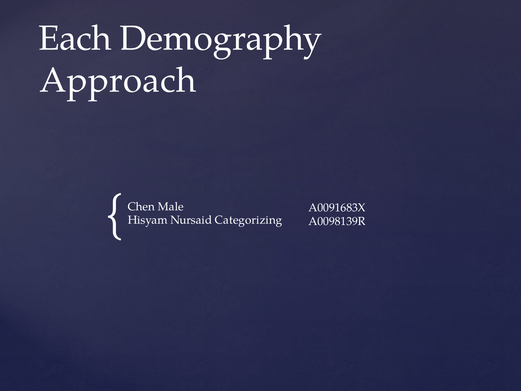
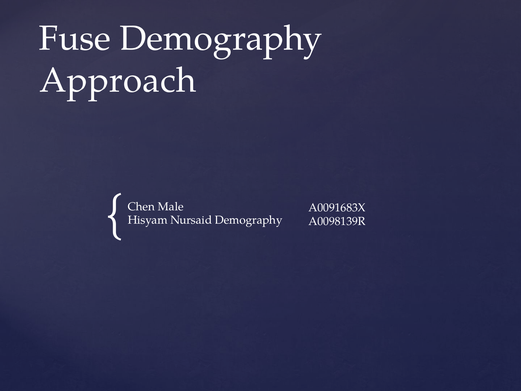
Each: Each -> Fuse
Nursaid Categorizing: Categorizing -> Demography
